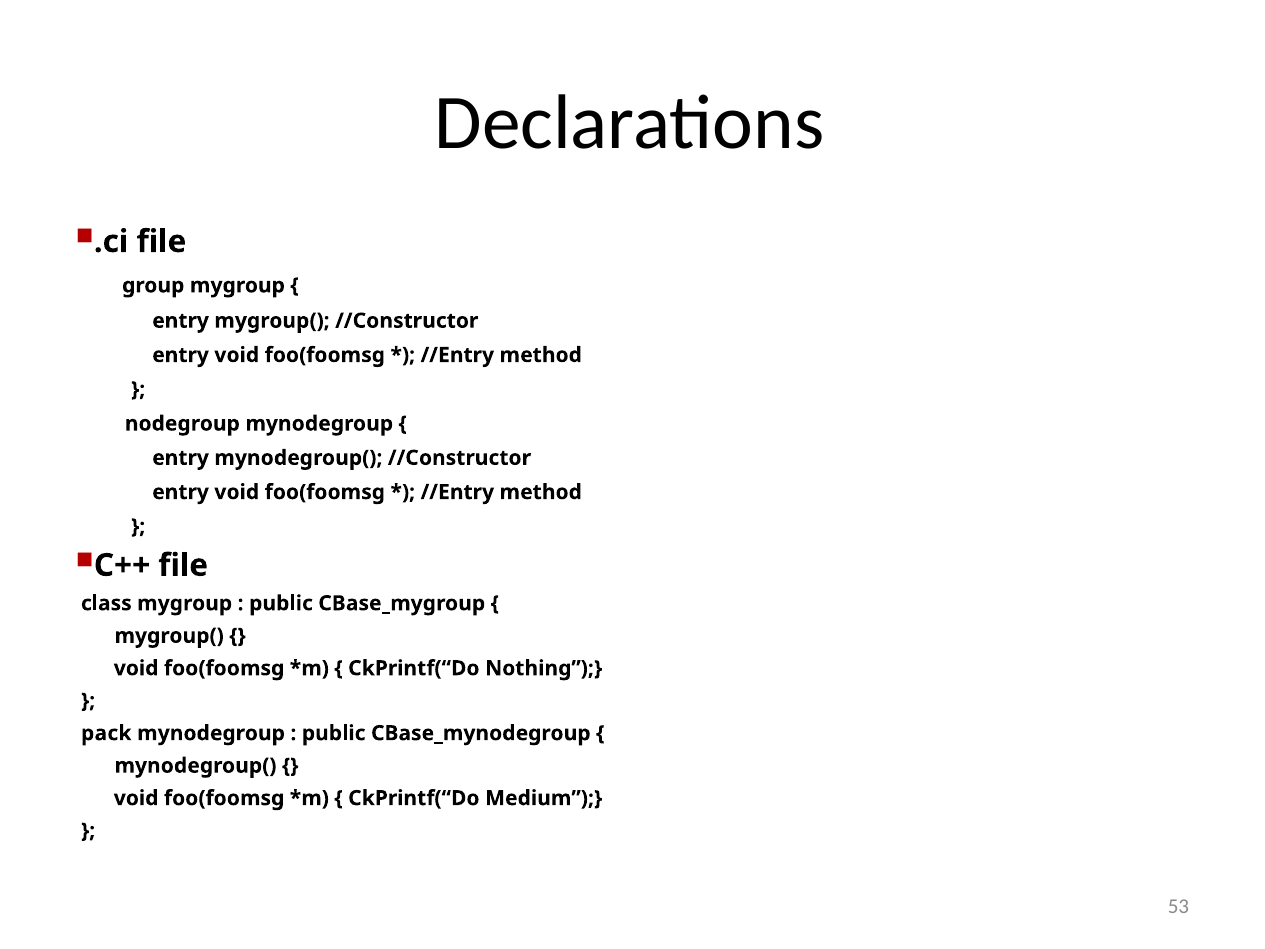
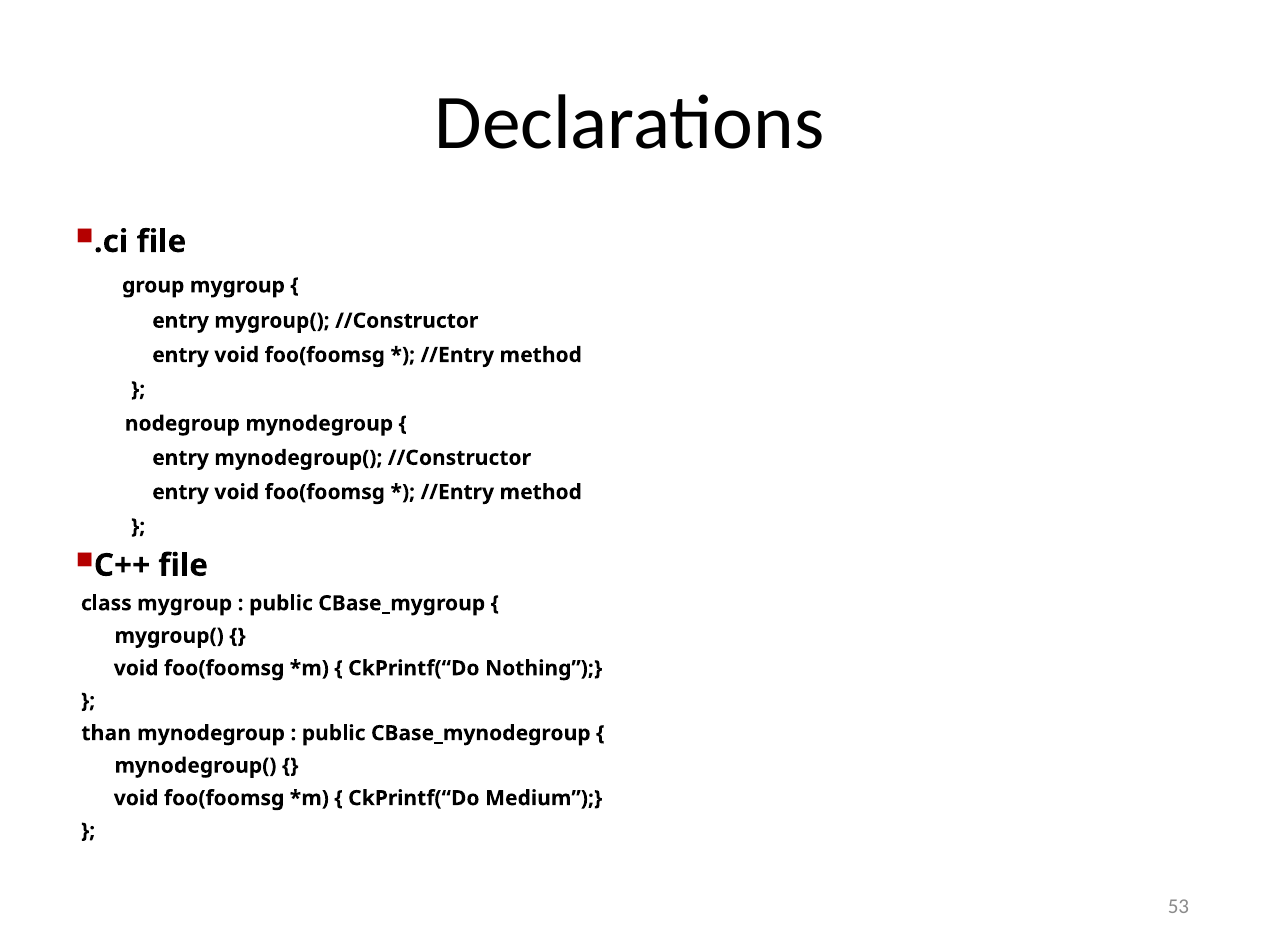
pack: pack -> than
